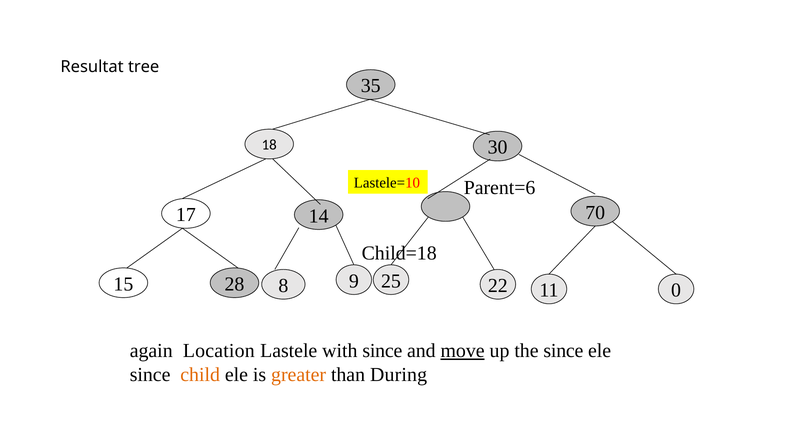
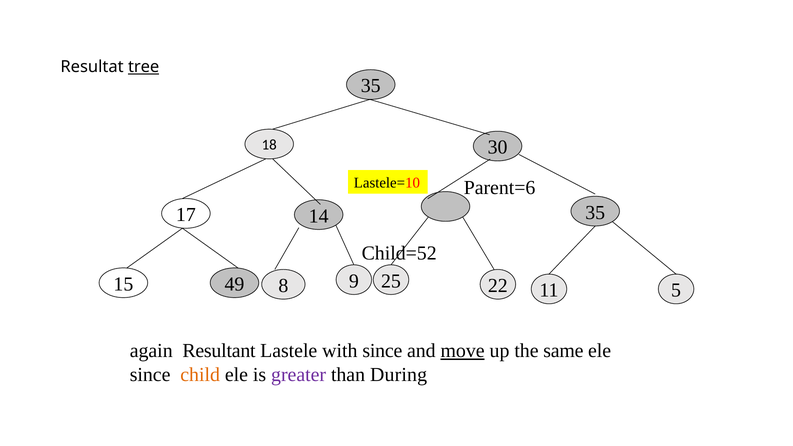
tree underline: none -> present
14 70: 70 -> 35
Child=18: Child=18 -> Child=52
28: 28 -> 49
0: 0 -> 5
Location: Location -> Resultant
the since: since -> same
greater colour: orange -> purple
